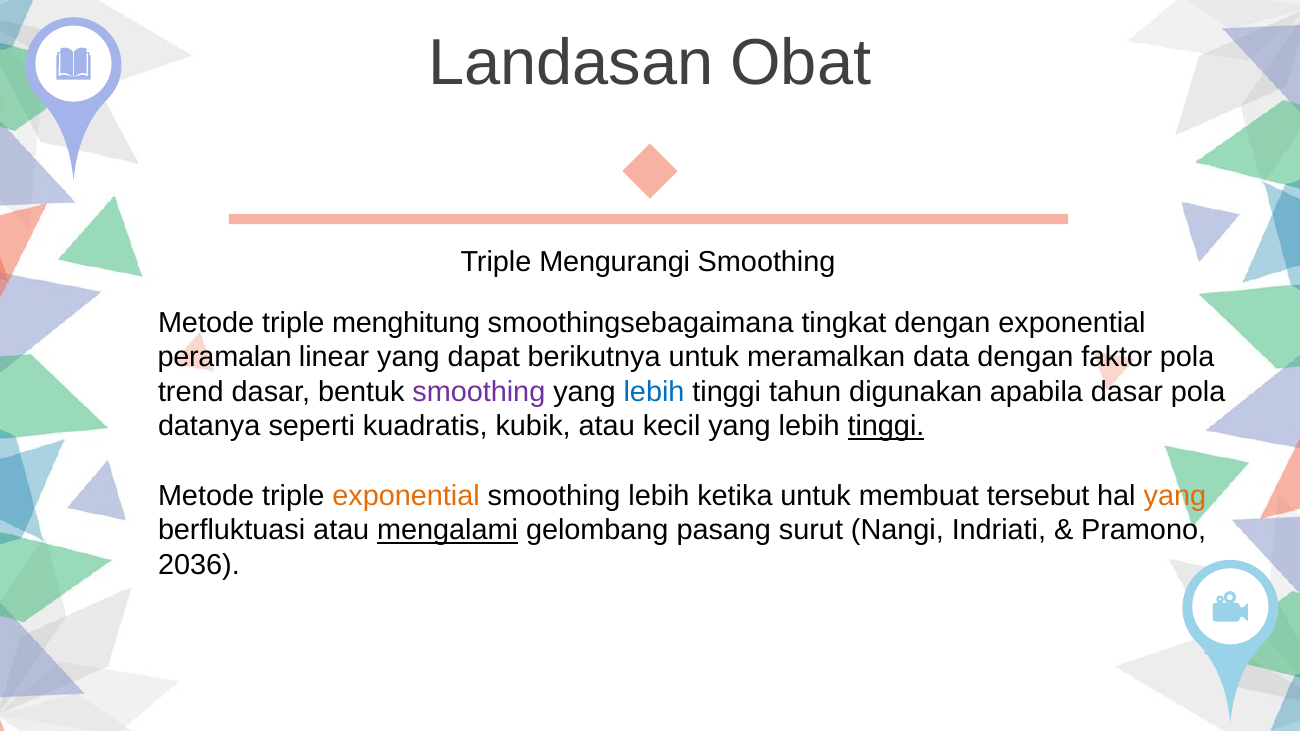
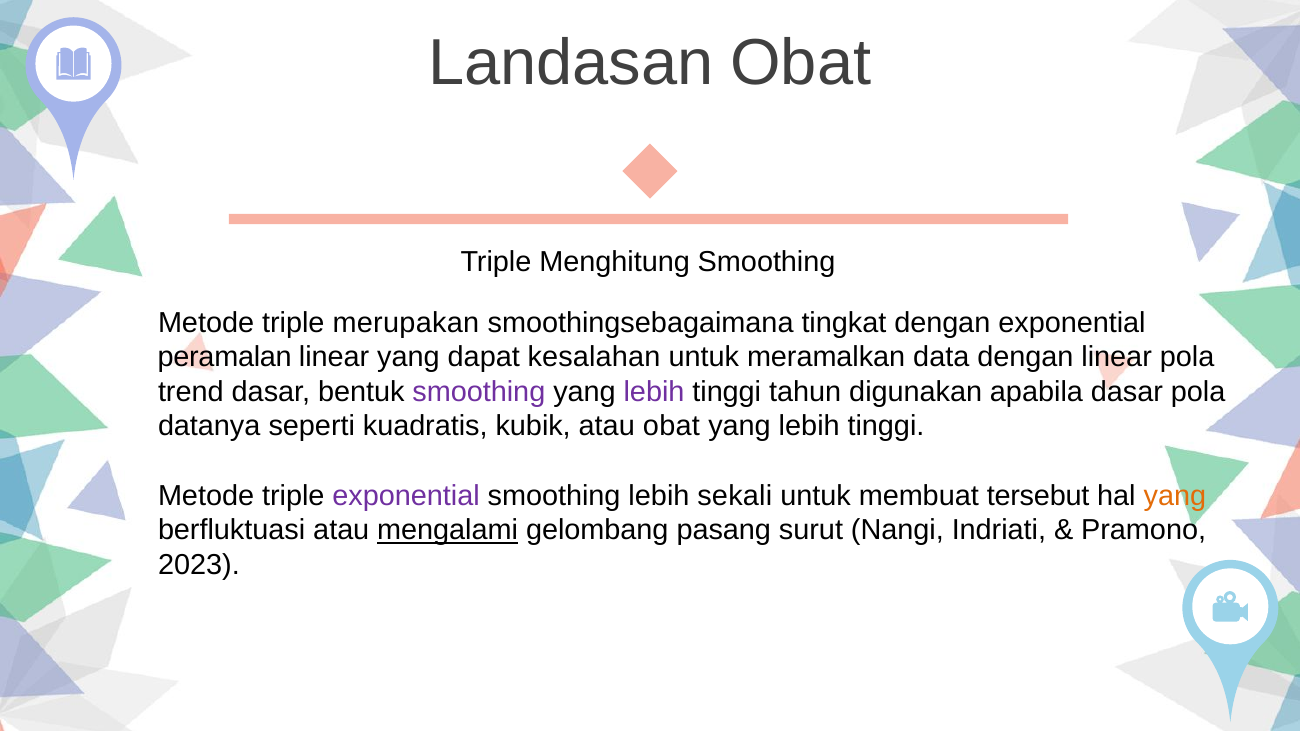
Mengurangi: Mengurangi -> Menghitung
menghitung: menghitung -> merupakan
berikutnya: berikutnya -> kesalahan
dengan faktor: faktor -> linear
lebih at (654, 392) colour: blue -> purple
atau kecil: kecil -> obat
tinggi at (886, 427) underline: present -> none
exponential at (406, 496) colour: orange -> purple
ketika: ketika -> sekali
2036: 2036 -> 2023
